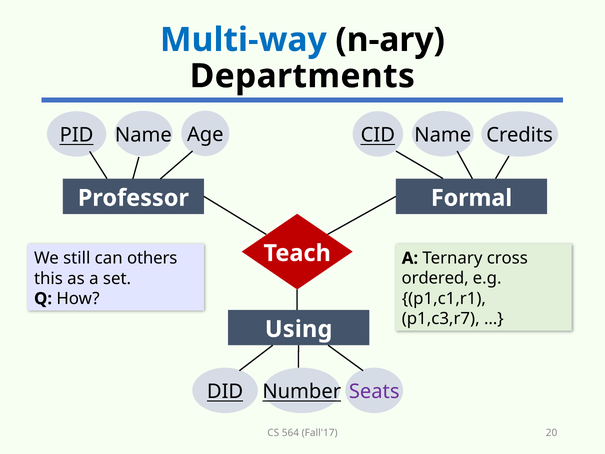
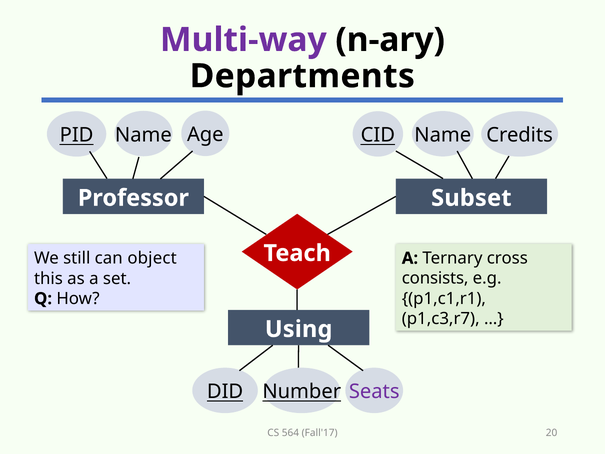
Multi-way colour: blue -> purple
Formal: Formal -> Subset
others: others -> object
ordered: ordered -> consists
